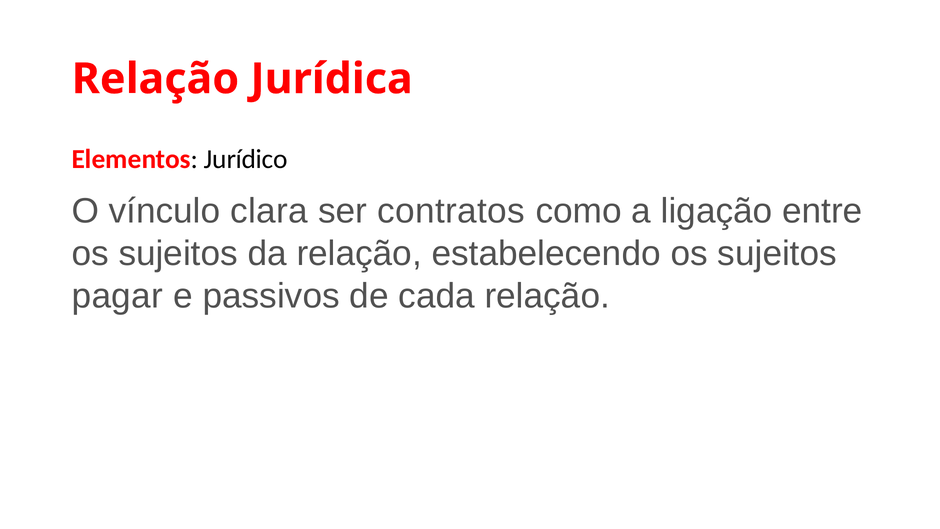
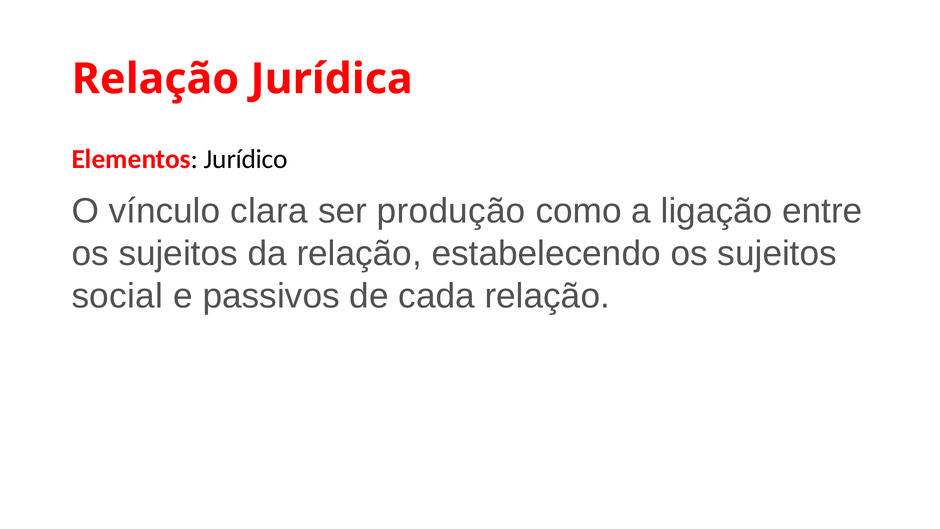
contratos: contratos -> produção
pagar: pagar -> social
